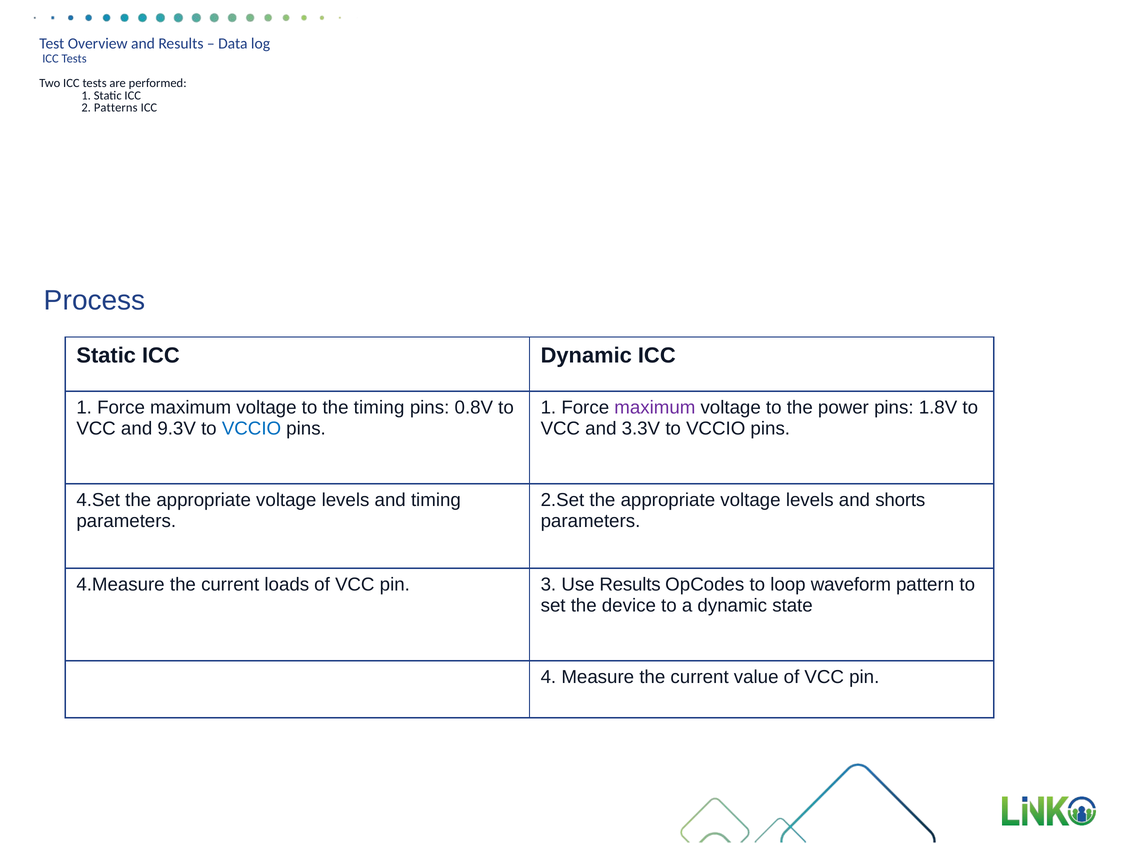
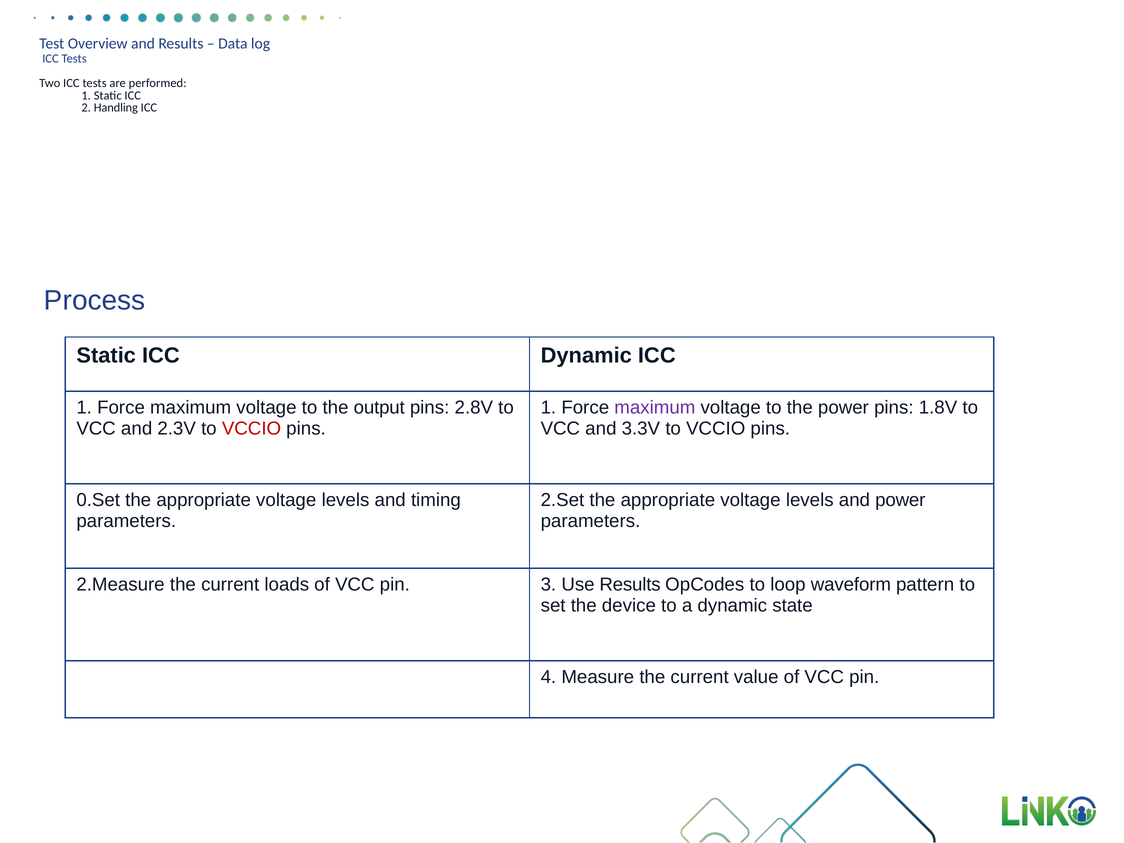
Patterns: Patterns -> Handling
the timing: timing -> output
0.8V: 0.8V -> 2.8V
9.3V: 9.3V -> 2.3V
VCCIO at (251, 429) colour: blue -> red
4.Set: 4.Set -> 0.Set
and shorts: shorts -> power
4.Measure: 4.Measure -> 2.Measure
